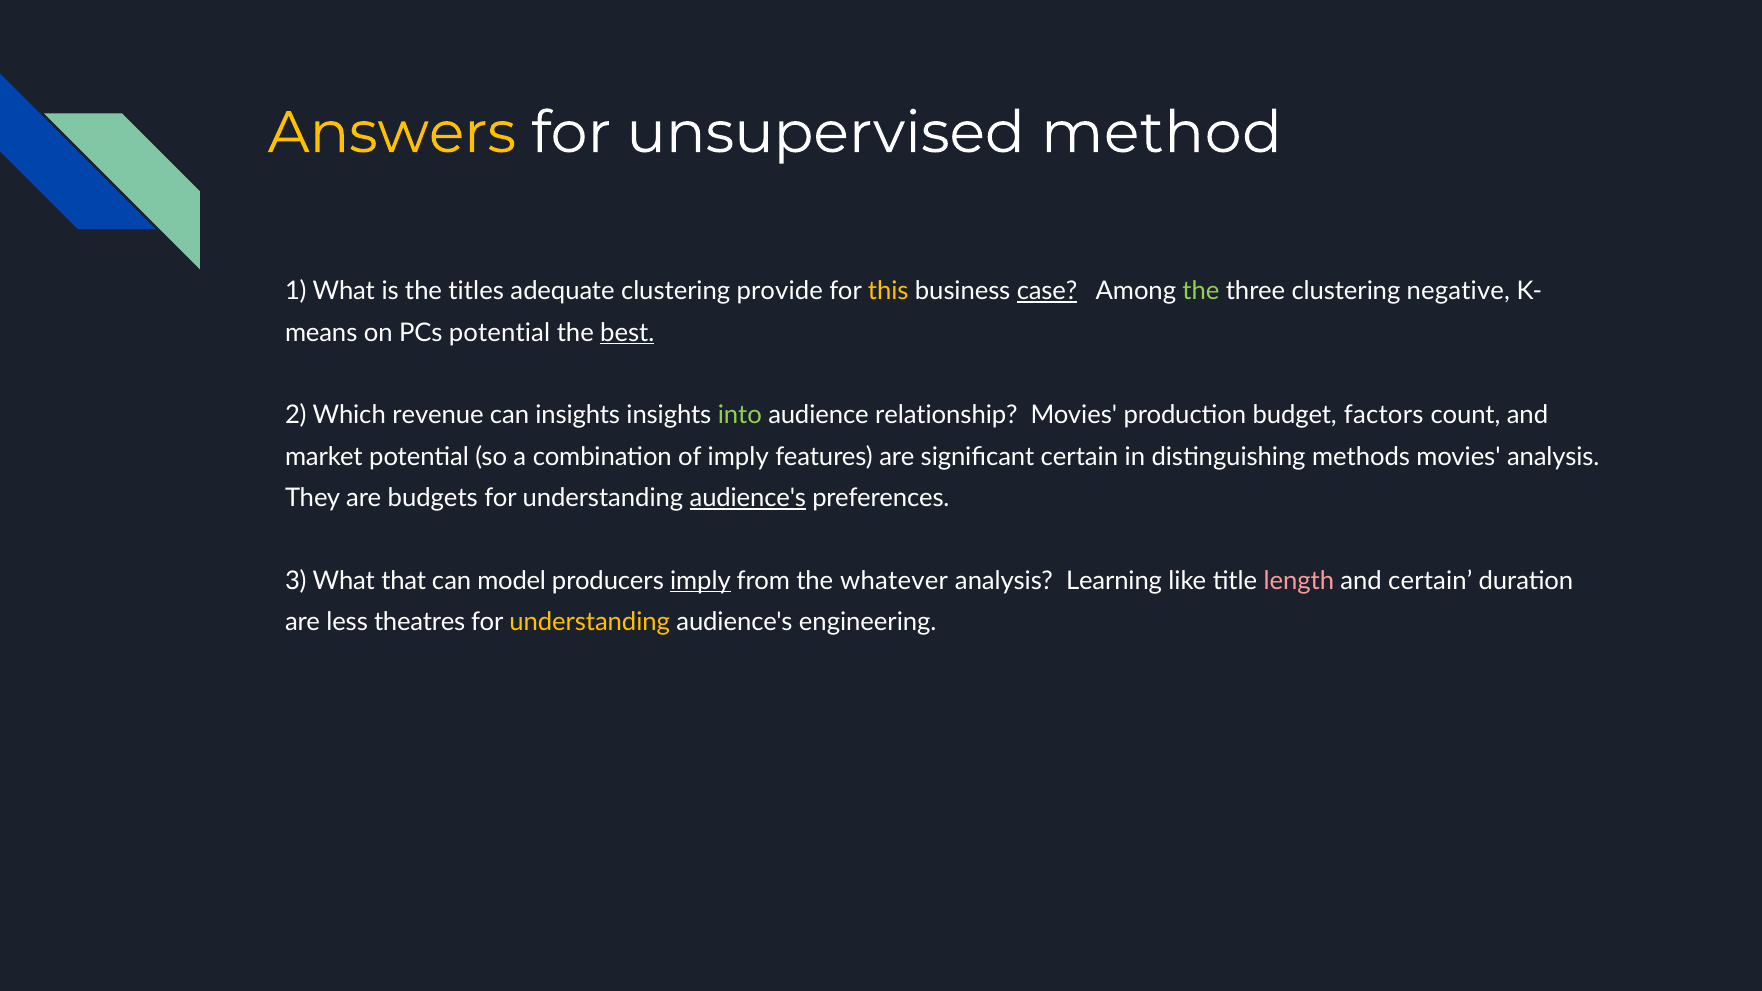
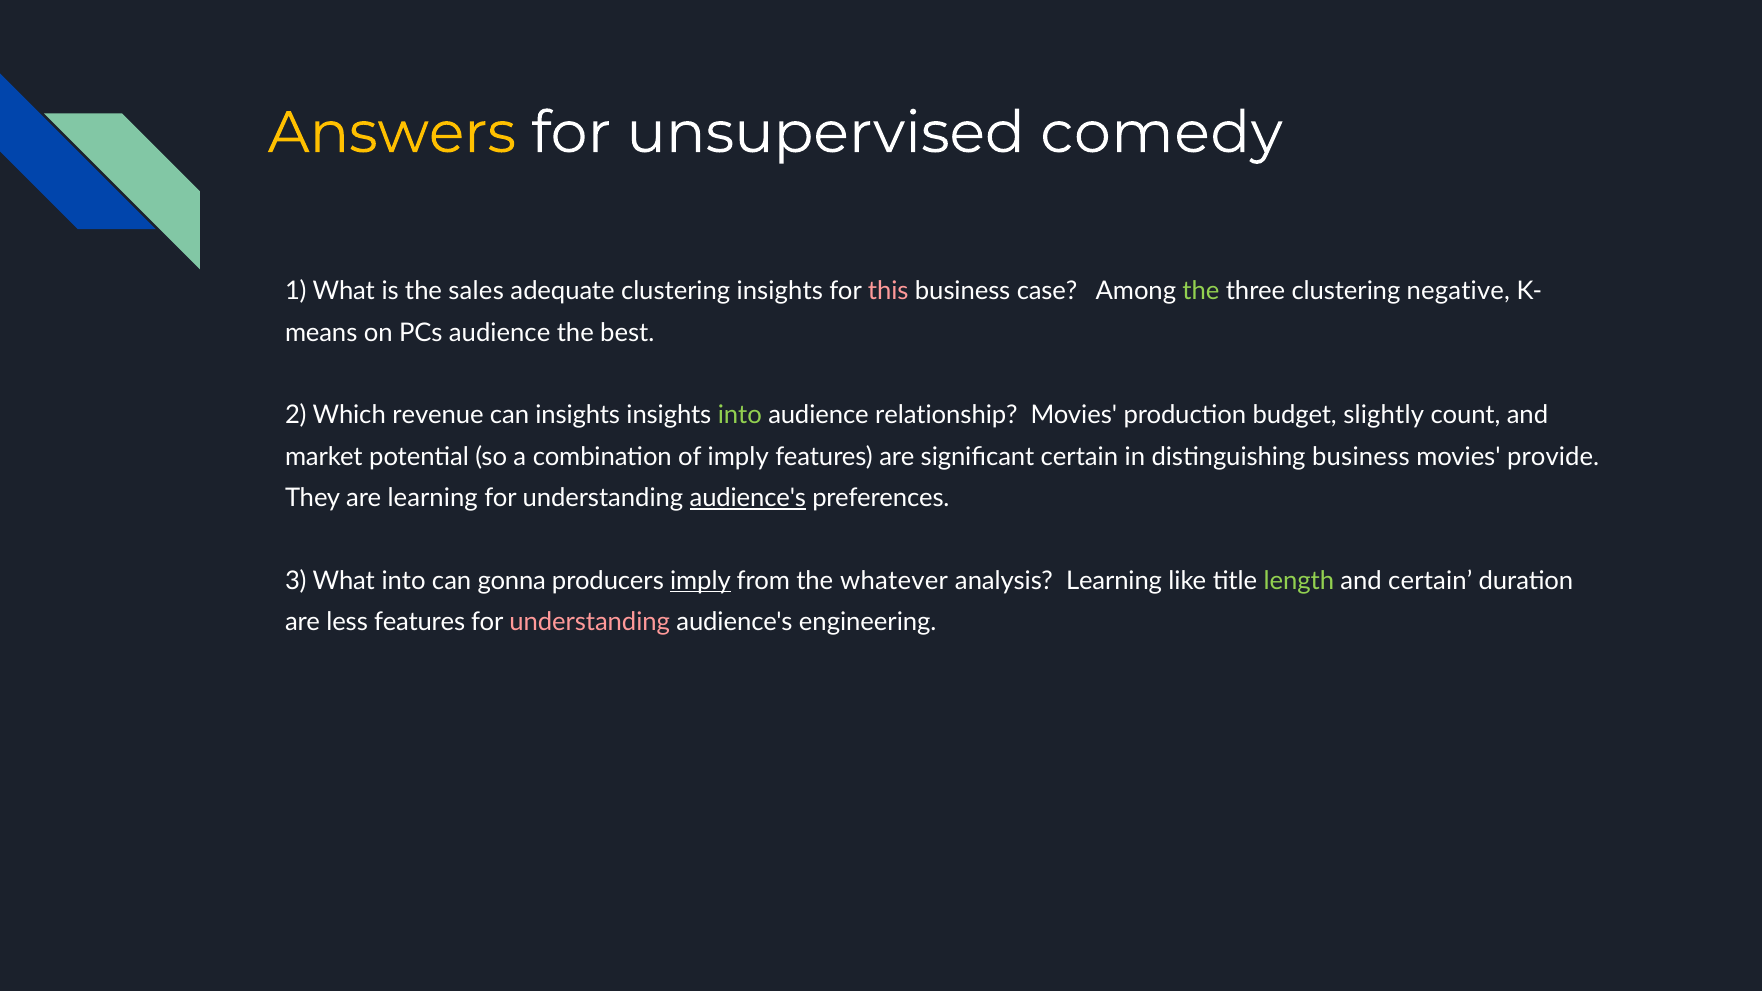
method: method -> comedy
titles: titles -> sales
clustering provide: provide -> insights
this colour: yellow -> pink
case underline: present -> none
PCs potential: potential -> audience
best underline: present -> none
factors: factors -> slightly
distinguishing methods: methods -> business
movies analysis: analysis -> provide
are budgets: budgets -> learning
What that: that -> into
model: model -> gonna
length colour: pink -> light green
less theatres: theatres -> features
understanding at (590, 622) colour: yellow -> pink
